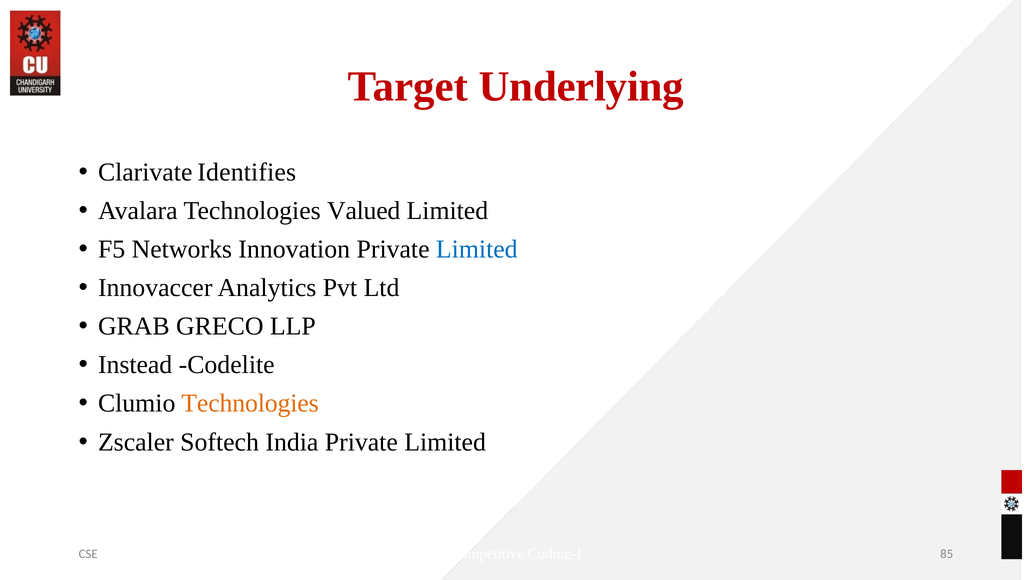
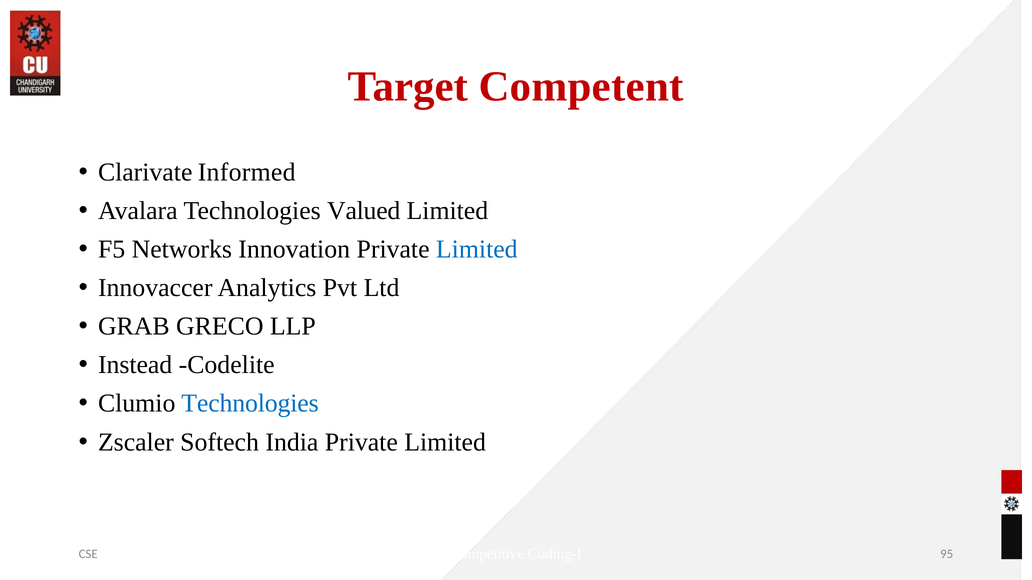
Underlying: Underlying -> Competent
Identifies: Identifies -> Informed
Technologies at (250, 404) colour: orange -> blue
85: 85 -> 95
